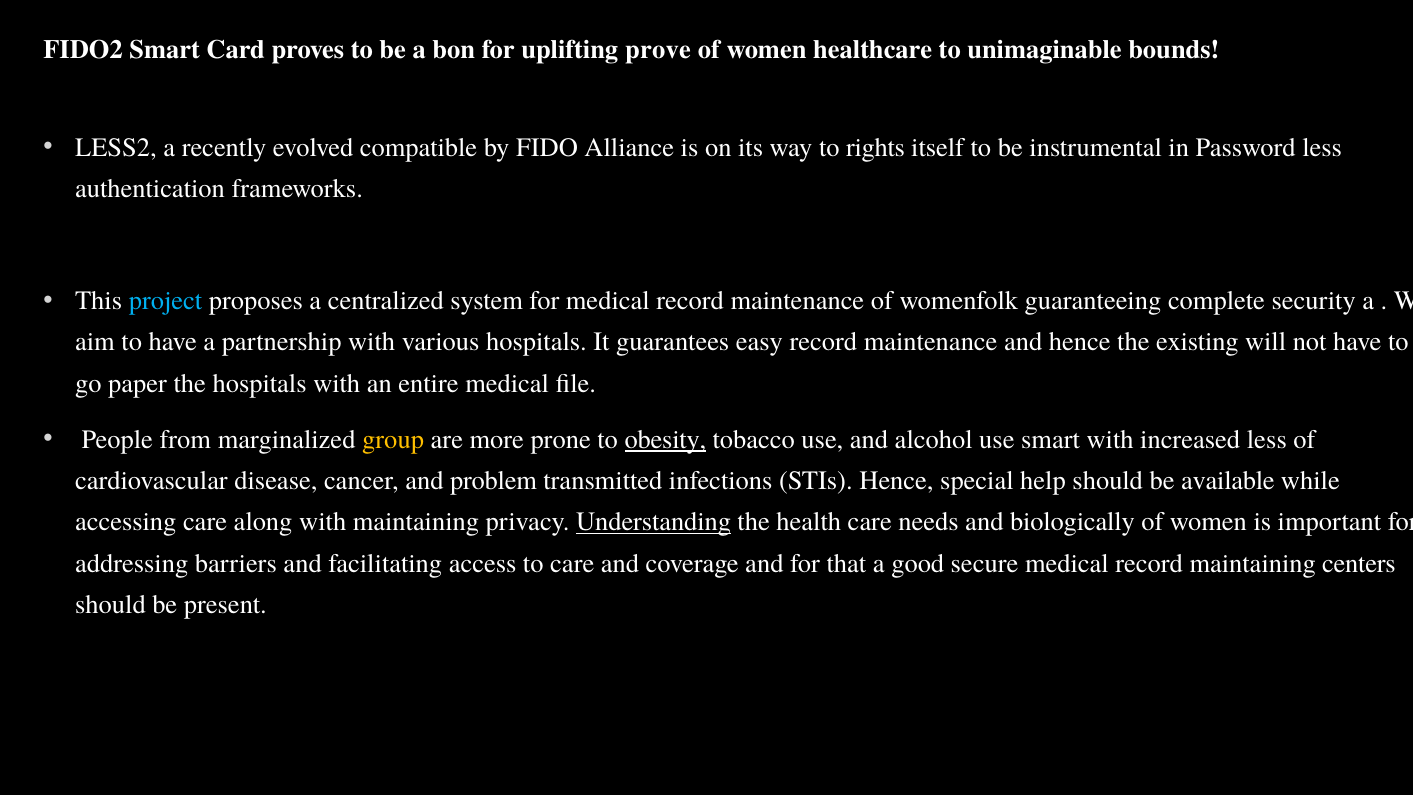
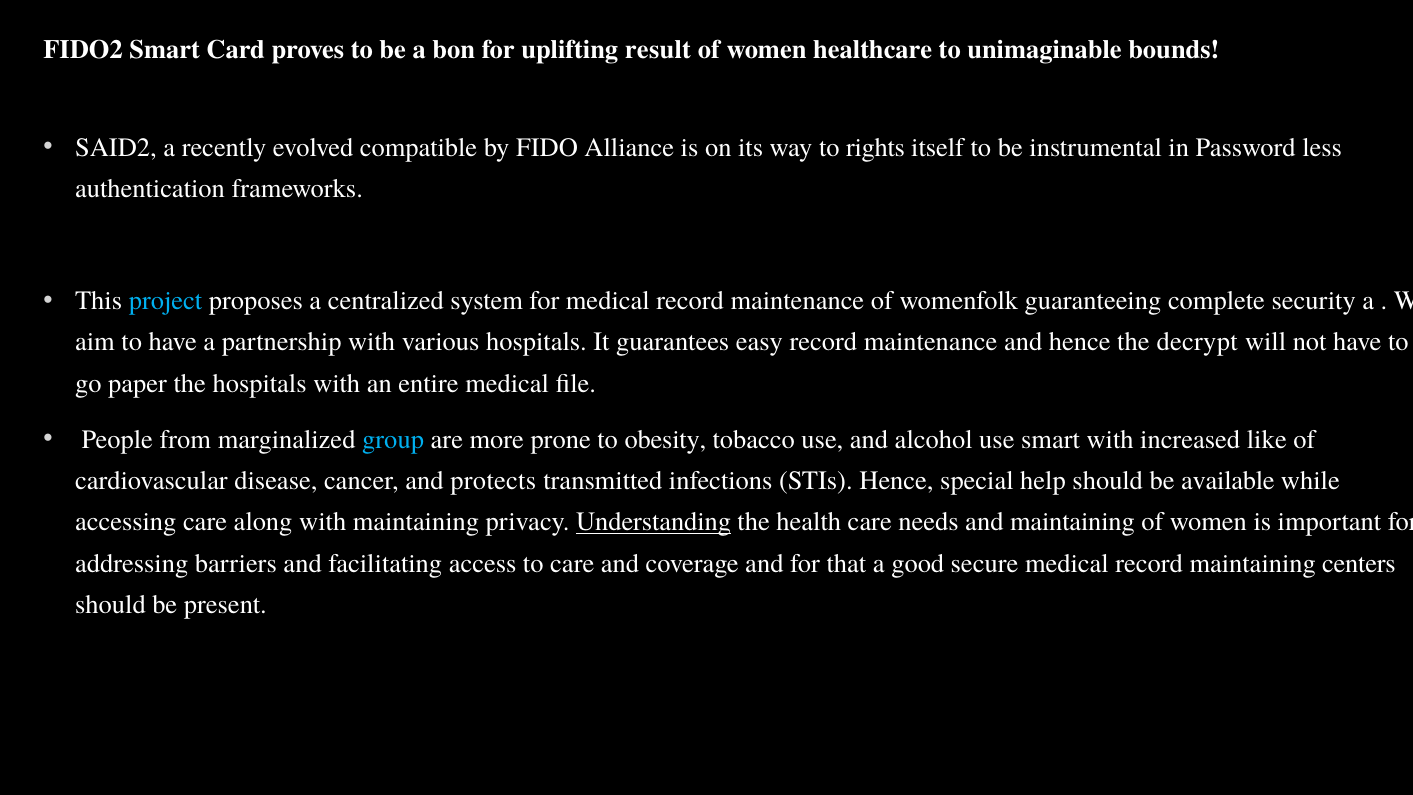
prove: prove -> result
LESS2: LESS2 -> SAID2
existing: existing -> decrypt
group colour: yellow -> light blue
obesity underline: present -> none
increased less: less -> like
problem: problem -> protects
and biologically: biologically -> maintaining
